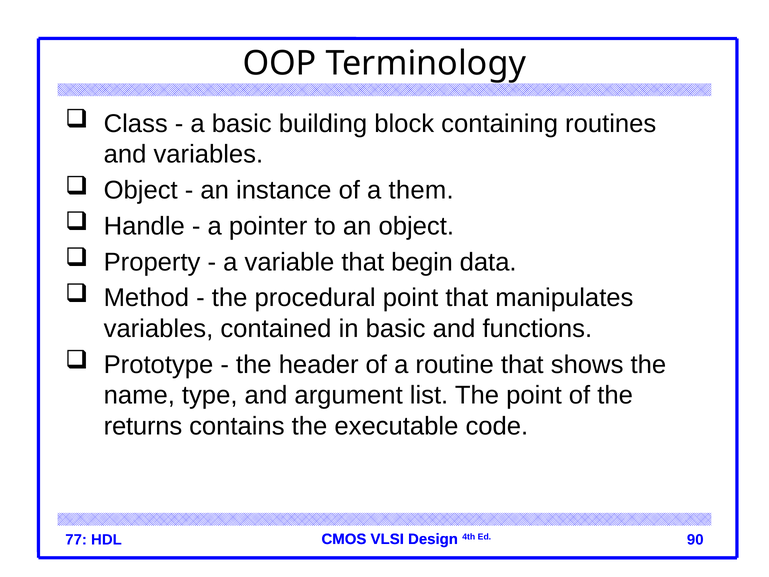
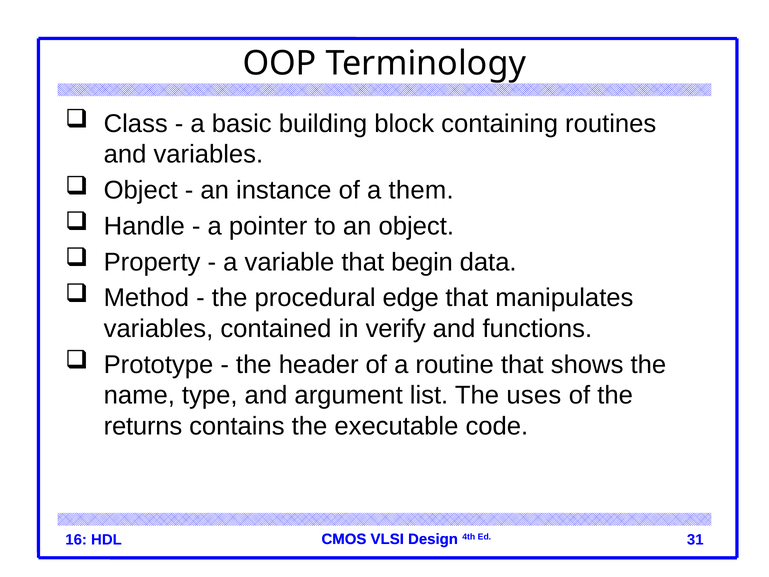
procedural point: point -> edge
in basic: basic -> verify
The point: point -> uses
77: 77 -> 16
90: 90 -> 31
